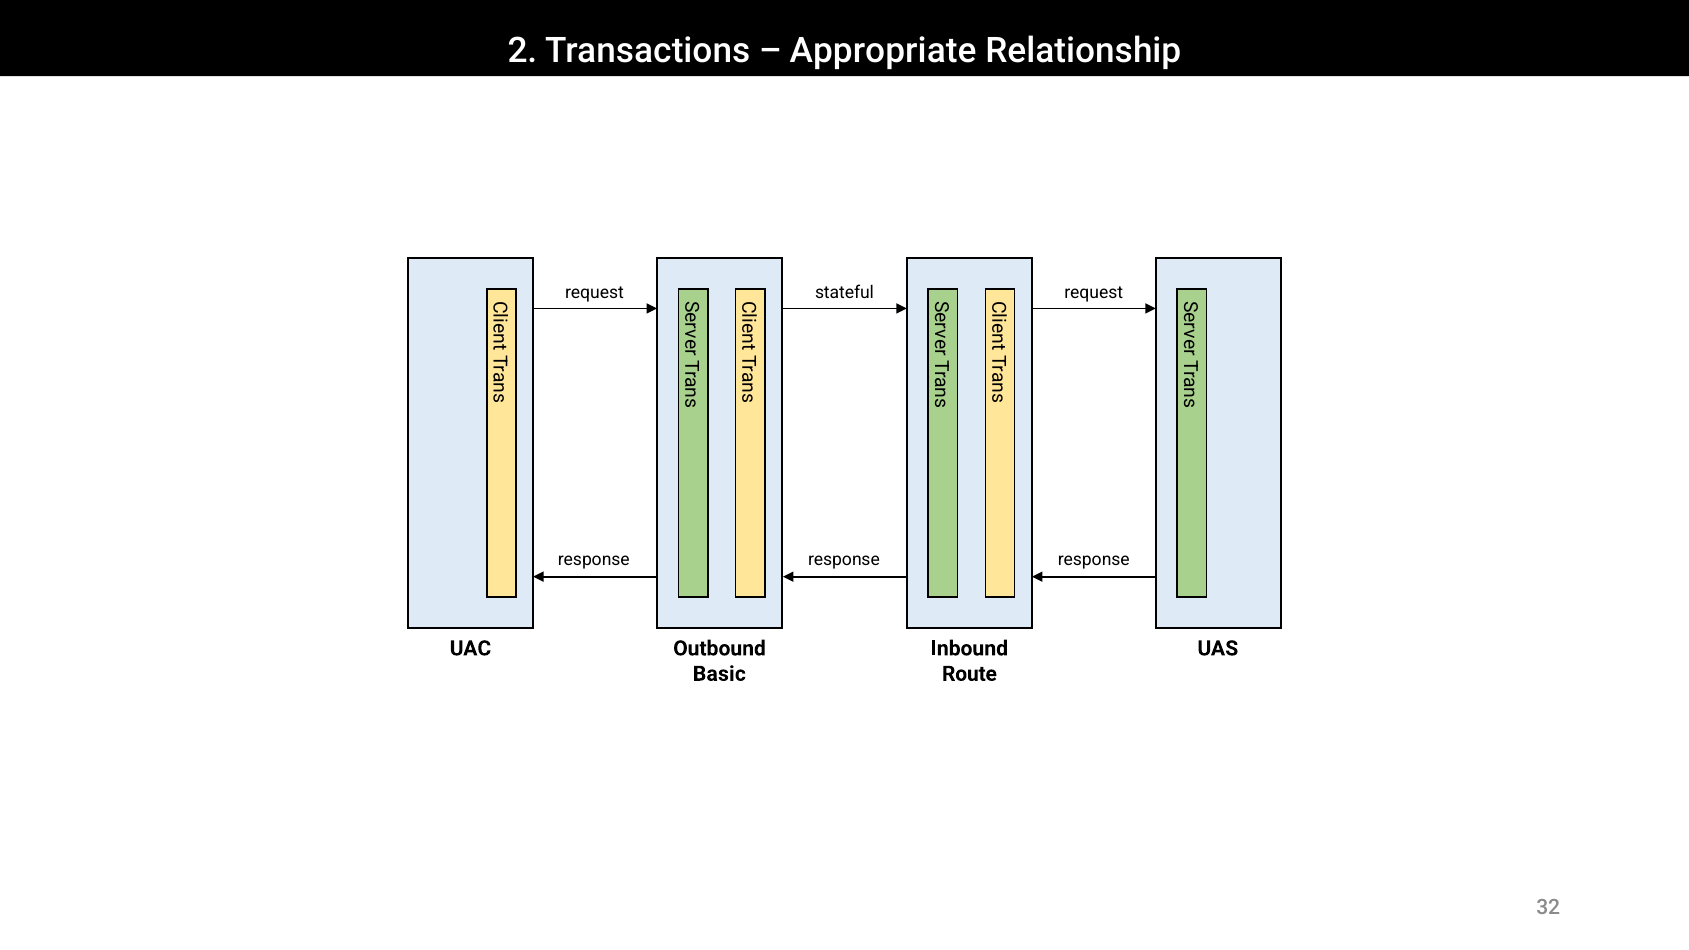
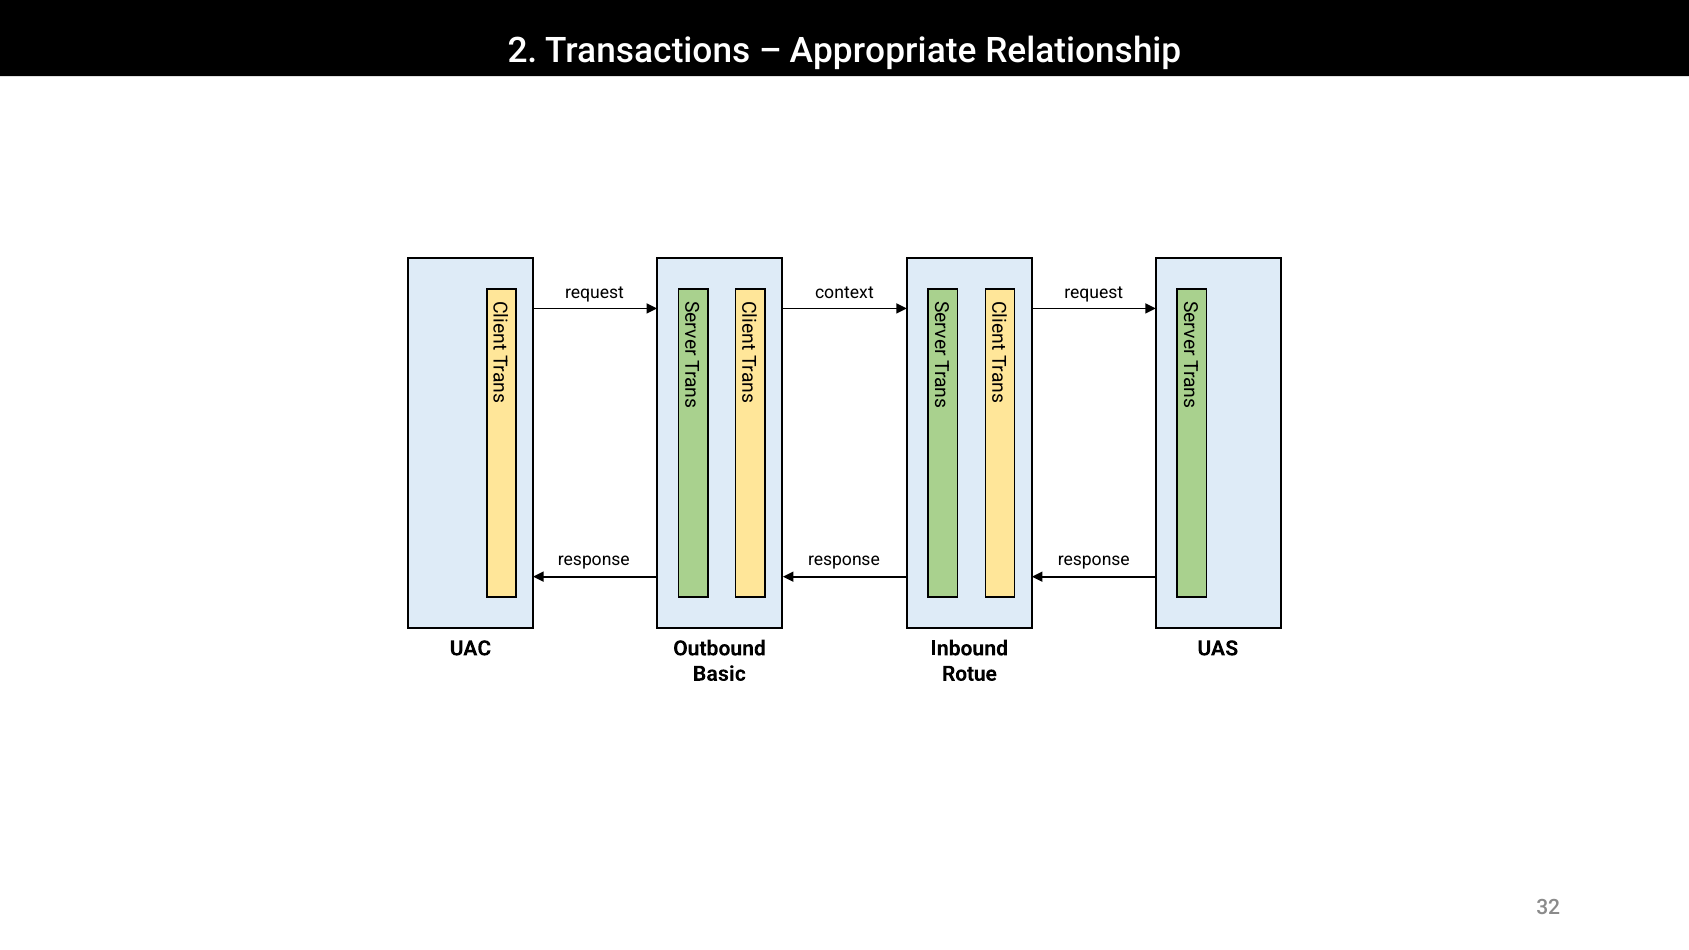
stateful: stateful -> context
Route: Route -> Rotue
